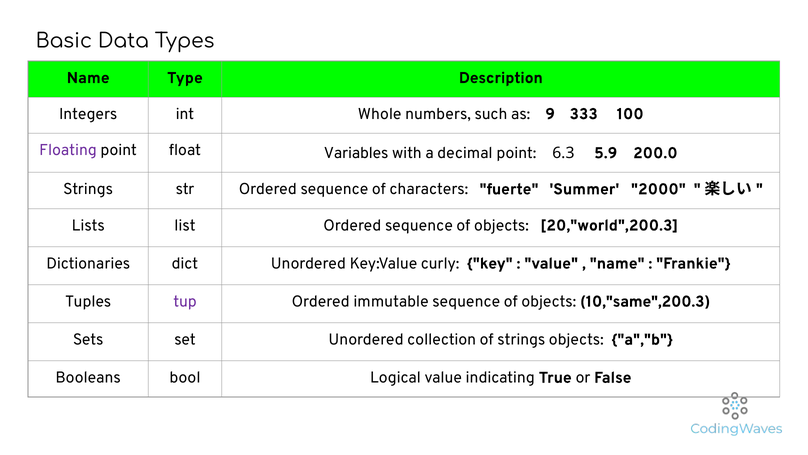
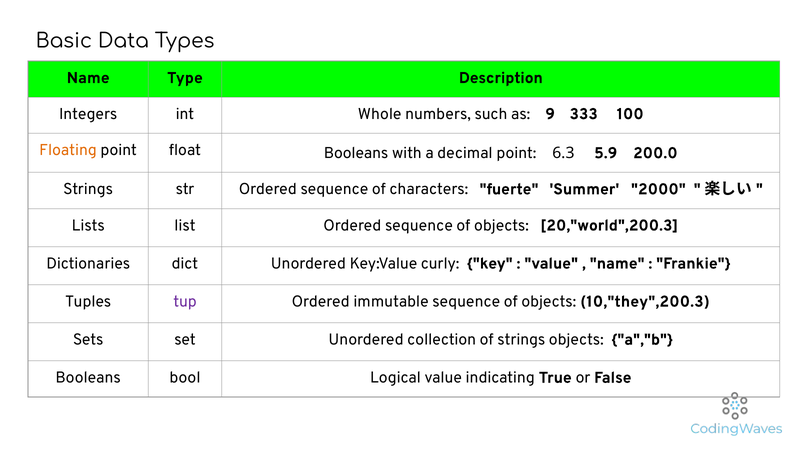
Floating colour: purple -> orange
float Variables: Variables -> Booleans
10,"same",200.3: 10,"same",200.3 -> 10,"they",200.3
